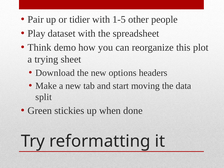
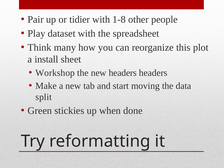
1-5: 1-5 -> 1-8
demo: demo -> many
trying: trying -> install
Download: Download -> Workshop
new options: options -> headers
